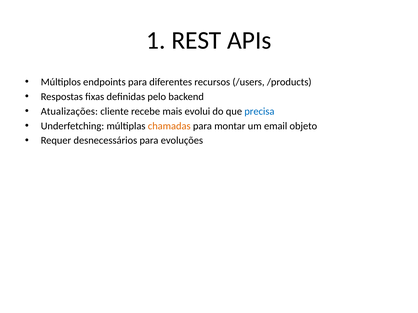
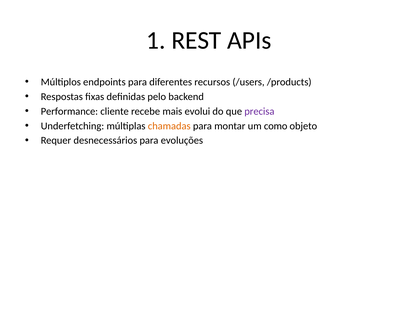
Atualizações: Atualizações -> Performance
precisa colour: blue -> purple
email: email -> como
